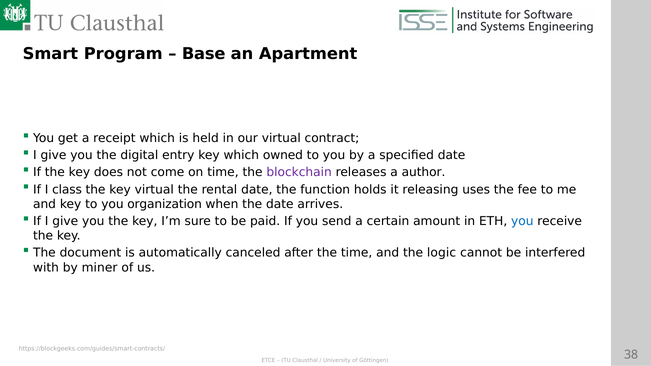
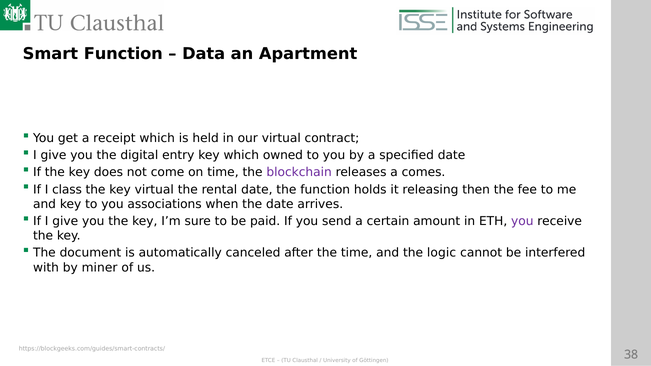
Smart Program: Program -> Function
Base: Base -> Data
author: author -> comes
uses: uses -> then
organization: organization -> associations
you at (522, 221) colour: blue -> purple
